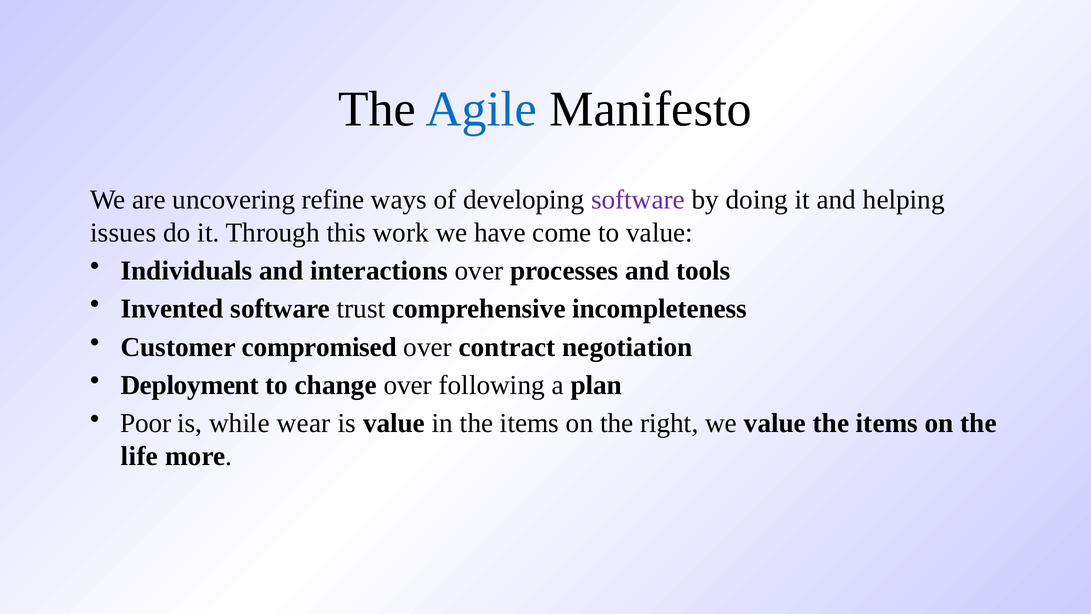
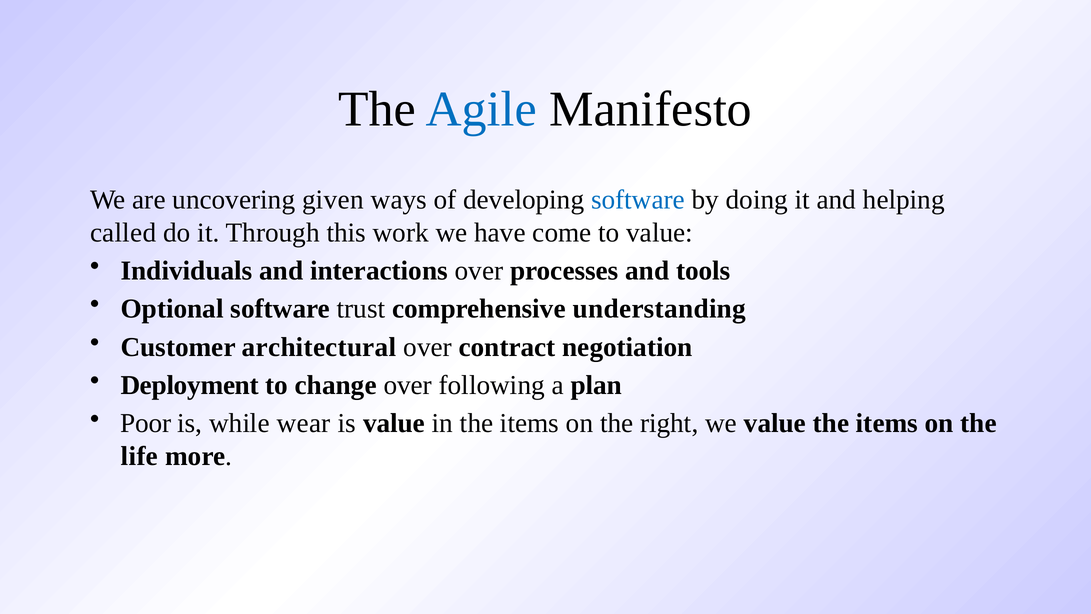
refine: refine -> given
software at (638, 200) colour: purple -> blue
issues: issues -> called
Invented: Invented -> Optional
incompleteness: incompleteness -> understanding
compromised: compromised -> architectural
